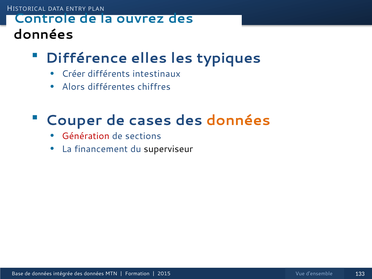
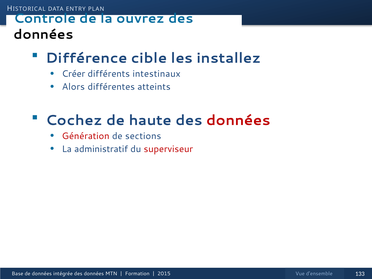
elles: elles -> cible
typiques: typiques -> installez
chiffres: chiffres -> atteints
Couper: Couper -> Cochez
cases: cases -> haute
données at (238, 120) colour: orange -> red
financement: financement -> administratif
superviseur colour: black -> red
